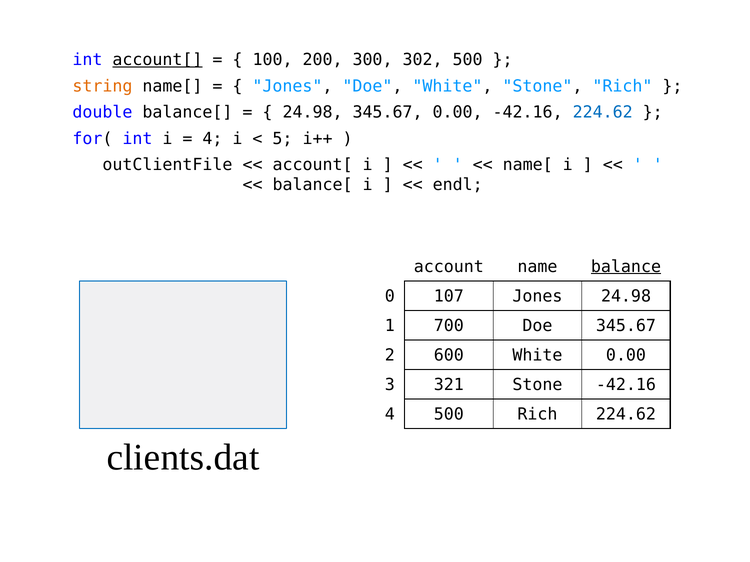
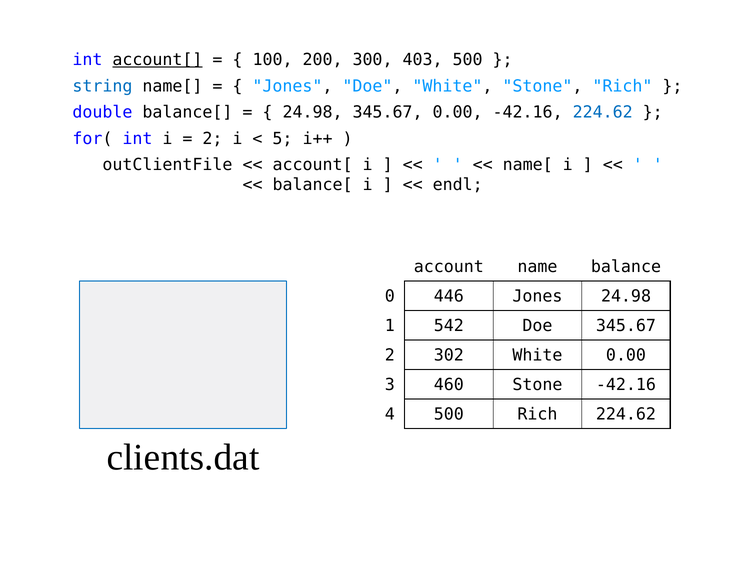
302: 302 -> 403
string colour: orange -> blue
4 at (212, 139): 4 -> 2
balance underline: present -> none
107: 107 -> 446
700: 700 -> 542
600: 600 -> 302
321: 321 -> 460
